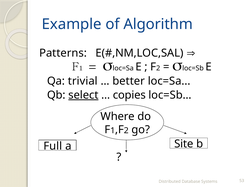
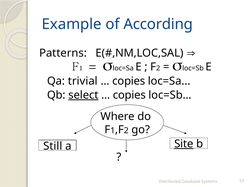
Algorithm: Algorithm -> According
better at (129, 81): better -> copies
Full: Full -> Still
Site underline: none -> present
